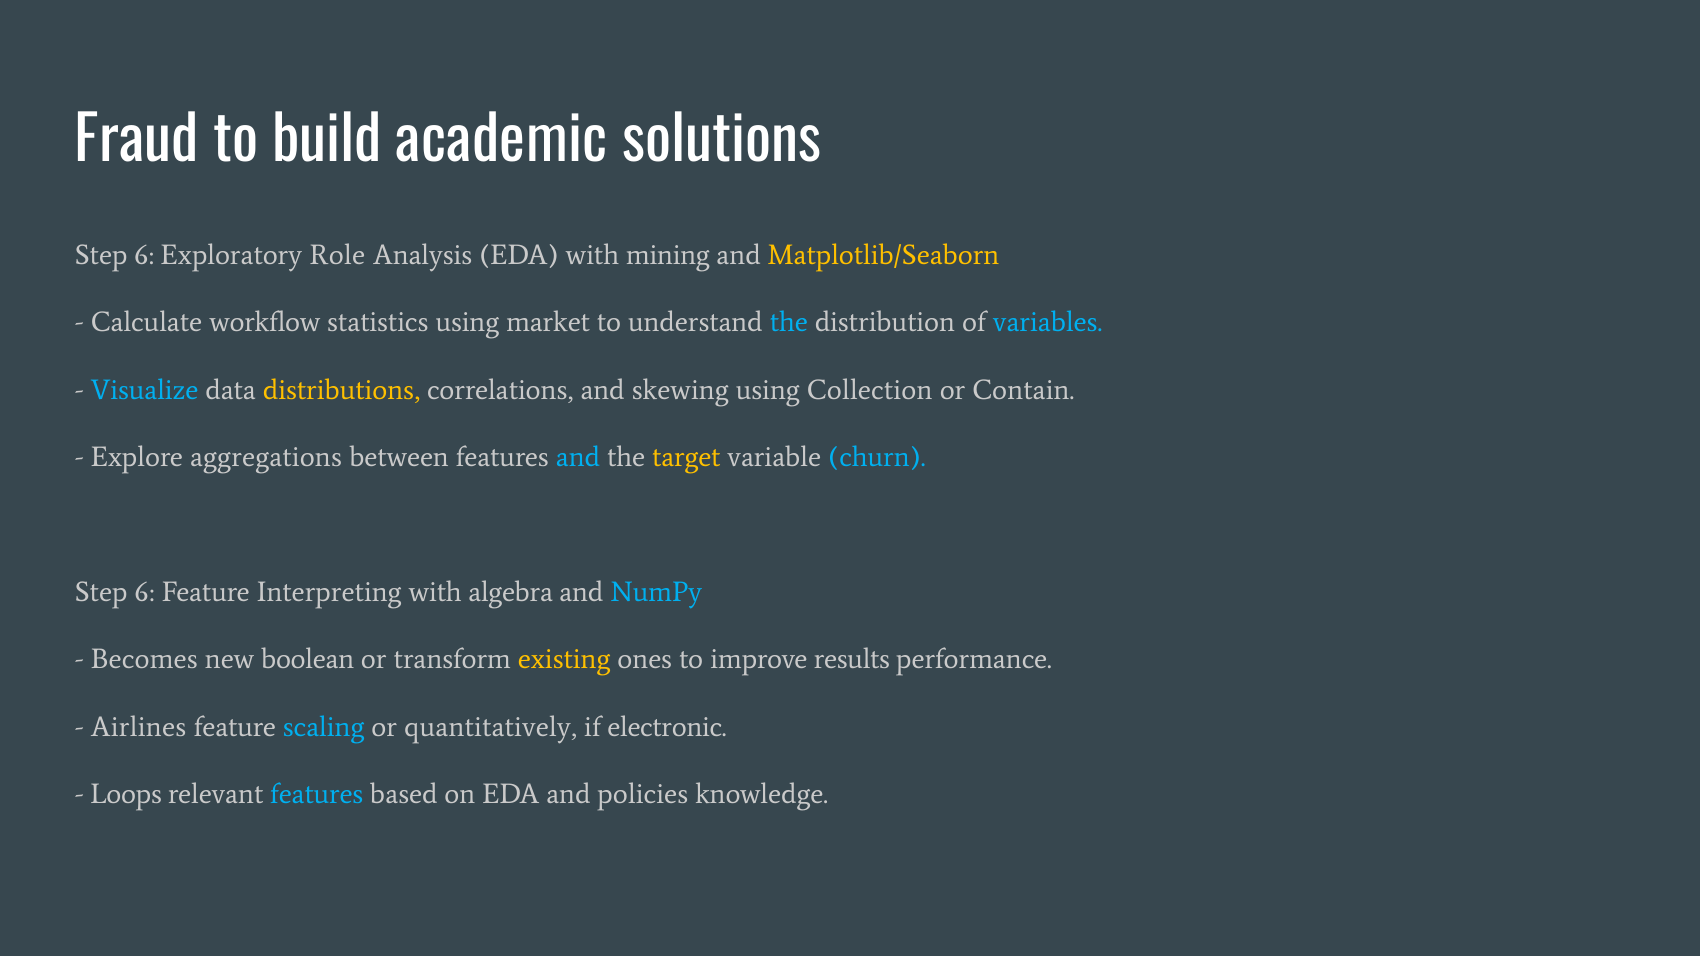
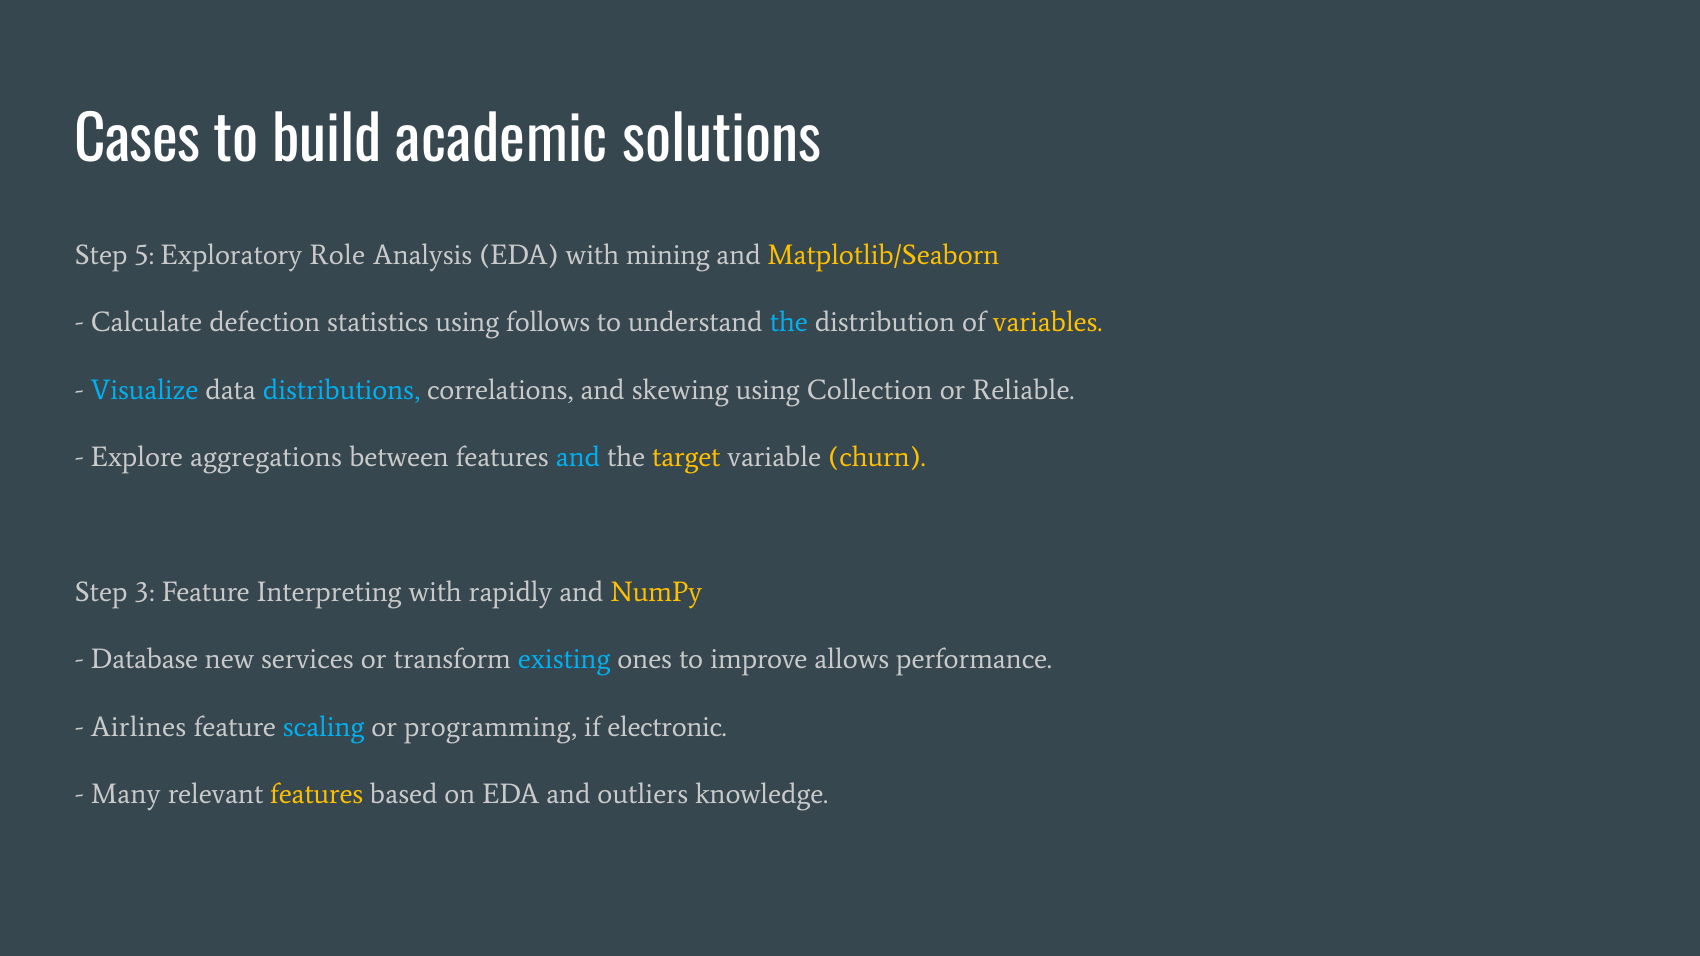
Fraud: Fraud -> Cases
6 at (144, 255): 6 -> 5
workflow: workflow -> defection
market: market -> follows
variables colour: light blue -> yellow
distributions colour: yellow -> light blue
Contain: Contain -> Reliable
churn colour: light blue -> yellow
6 at (145, 592): 6 -> 3
algebra: algebra -> rapidly
NumPy colour: light blue -> yellow
Becomes: Becomes -> Database
boolean: boolean -> services
existing colour: yellow -> light blue
results: results -> allows
quantitatively: quantitatively -> programming
Loops: Loops -> Many
features at (317, 794) colour: light blue -> yellow
policies: policies -> outliers
